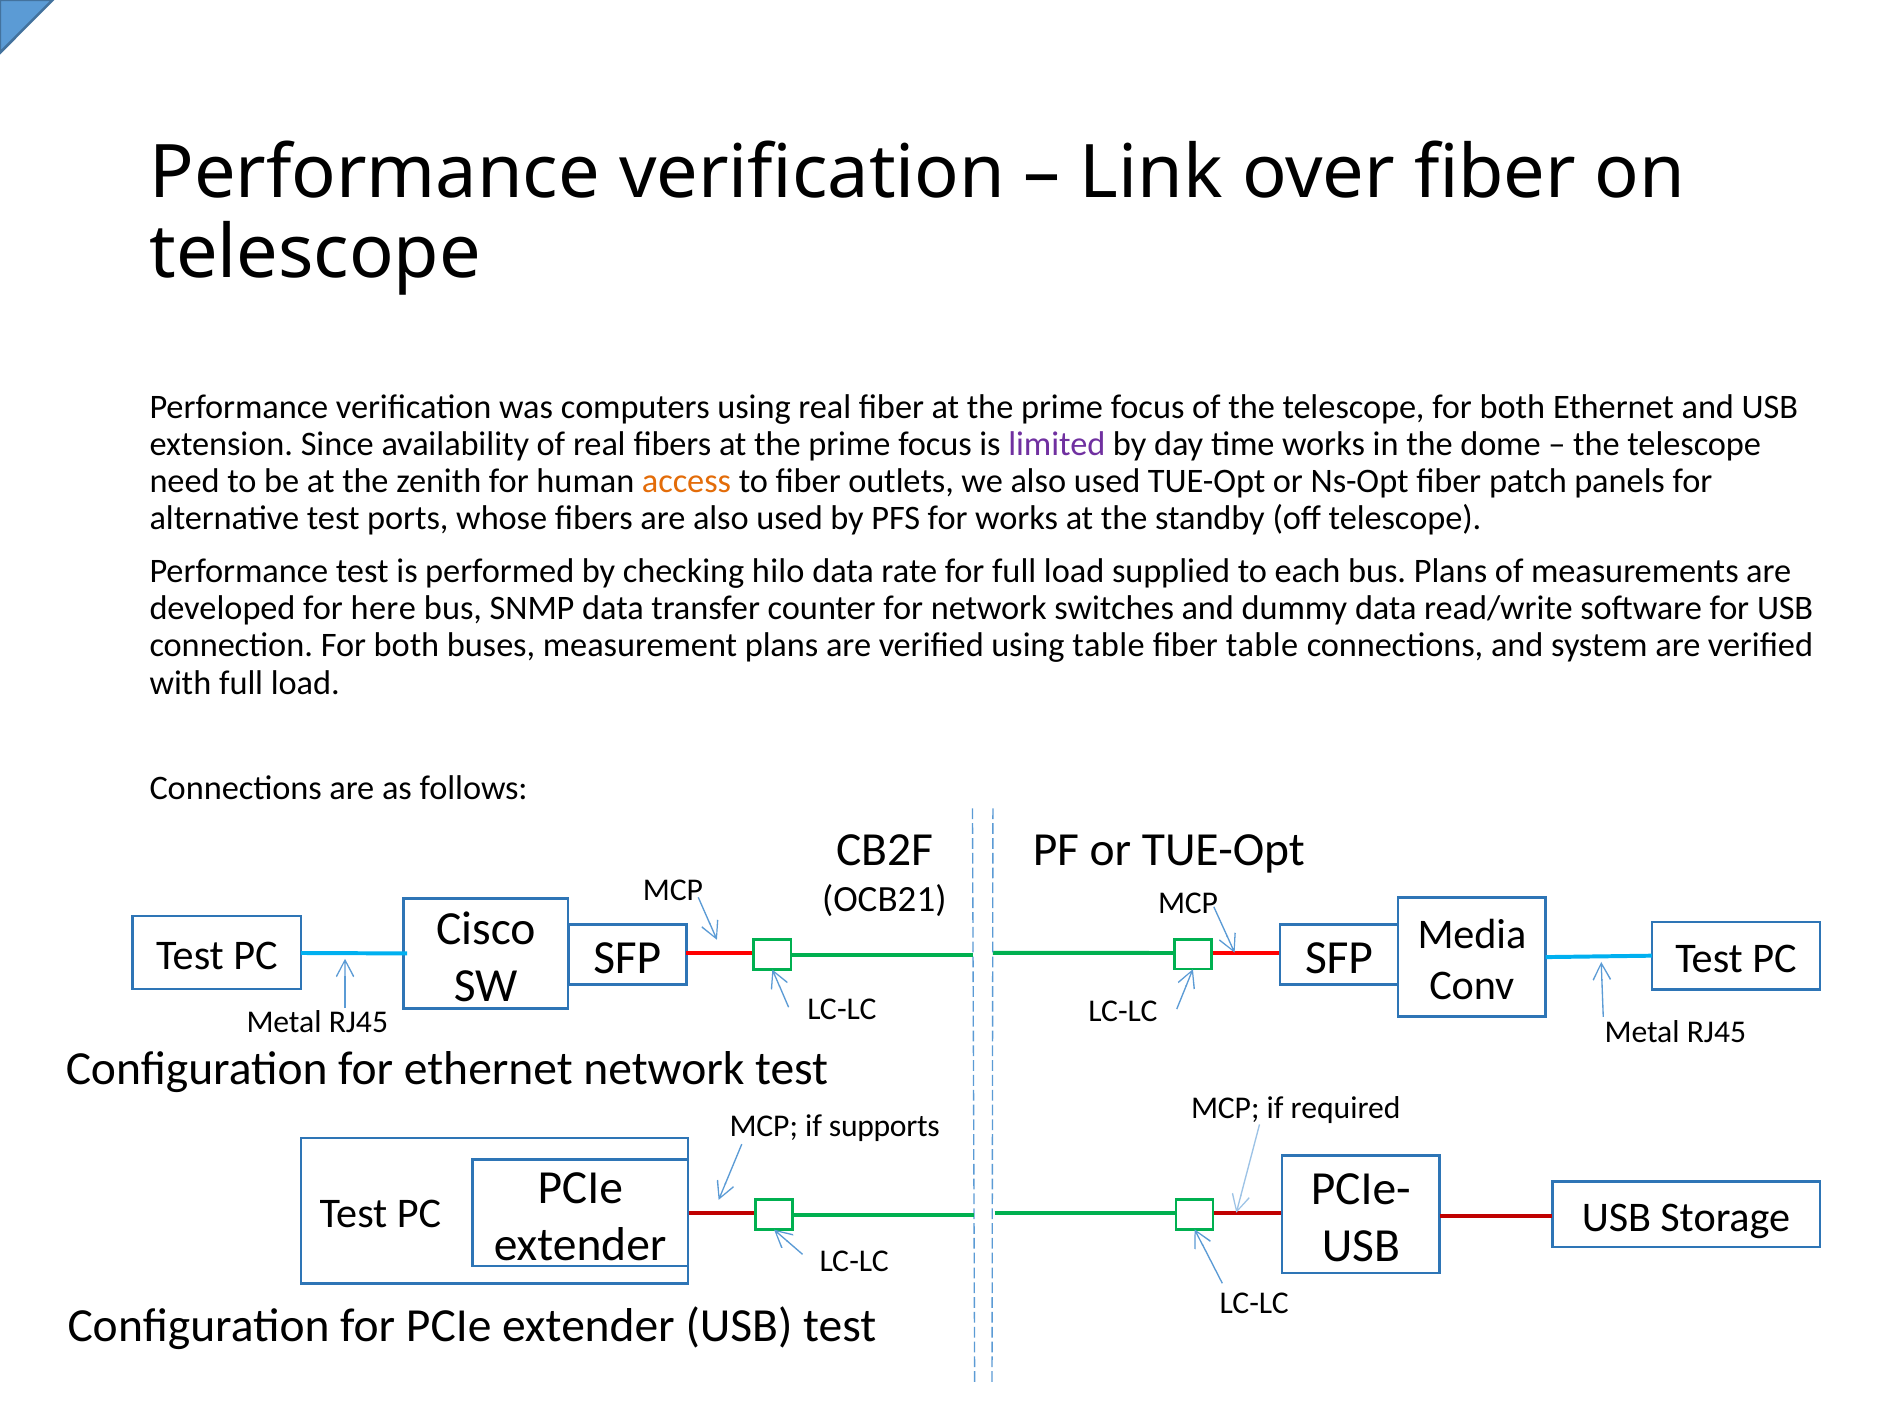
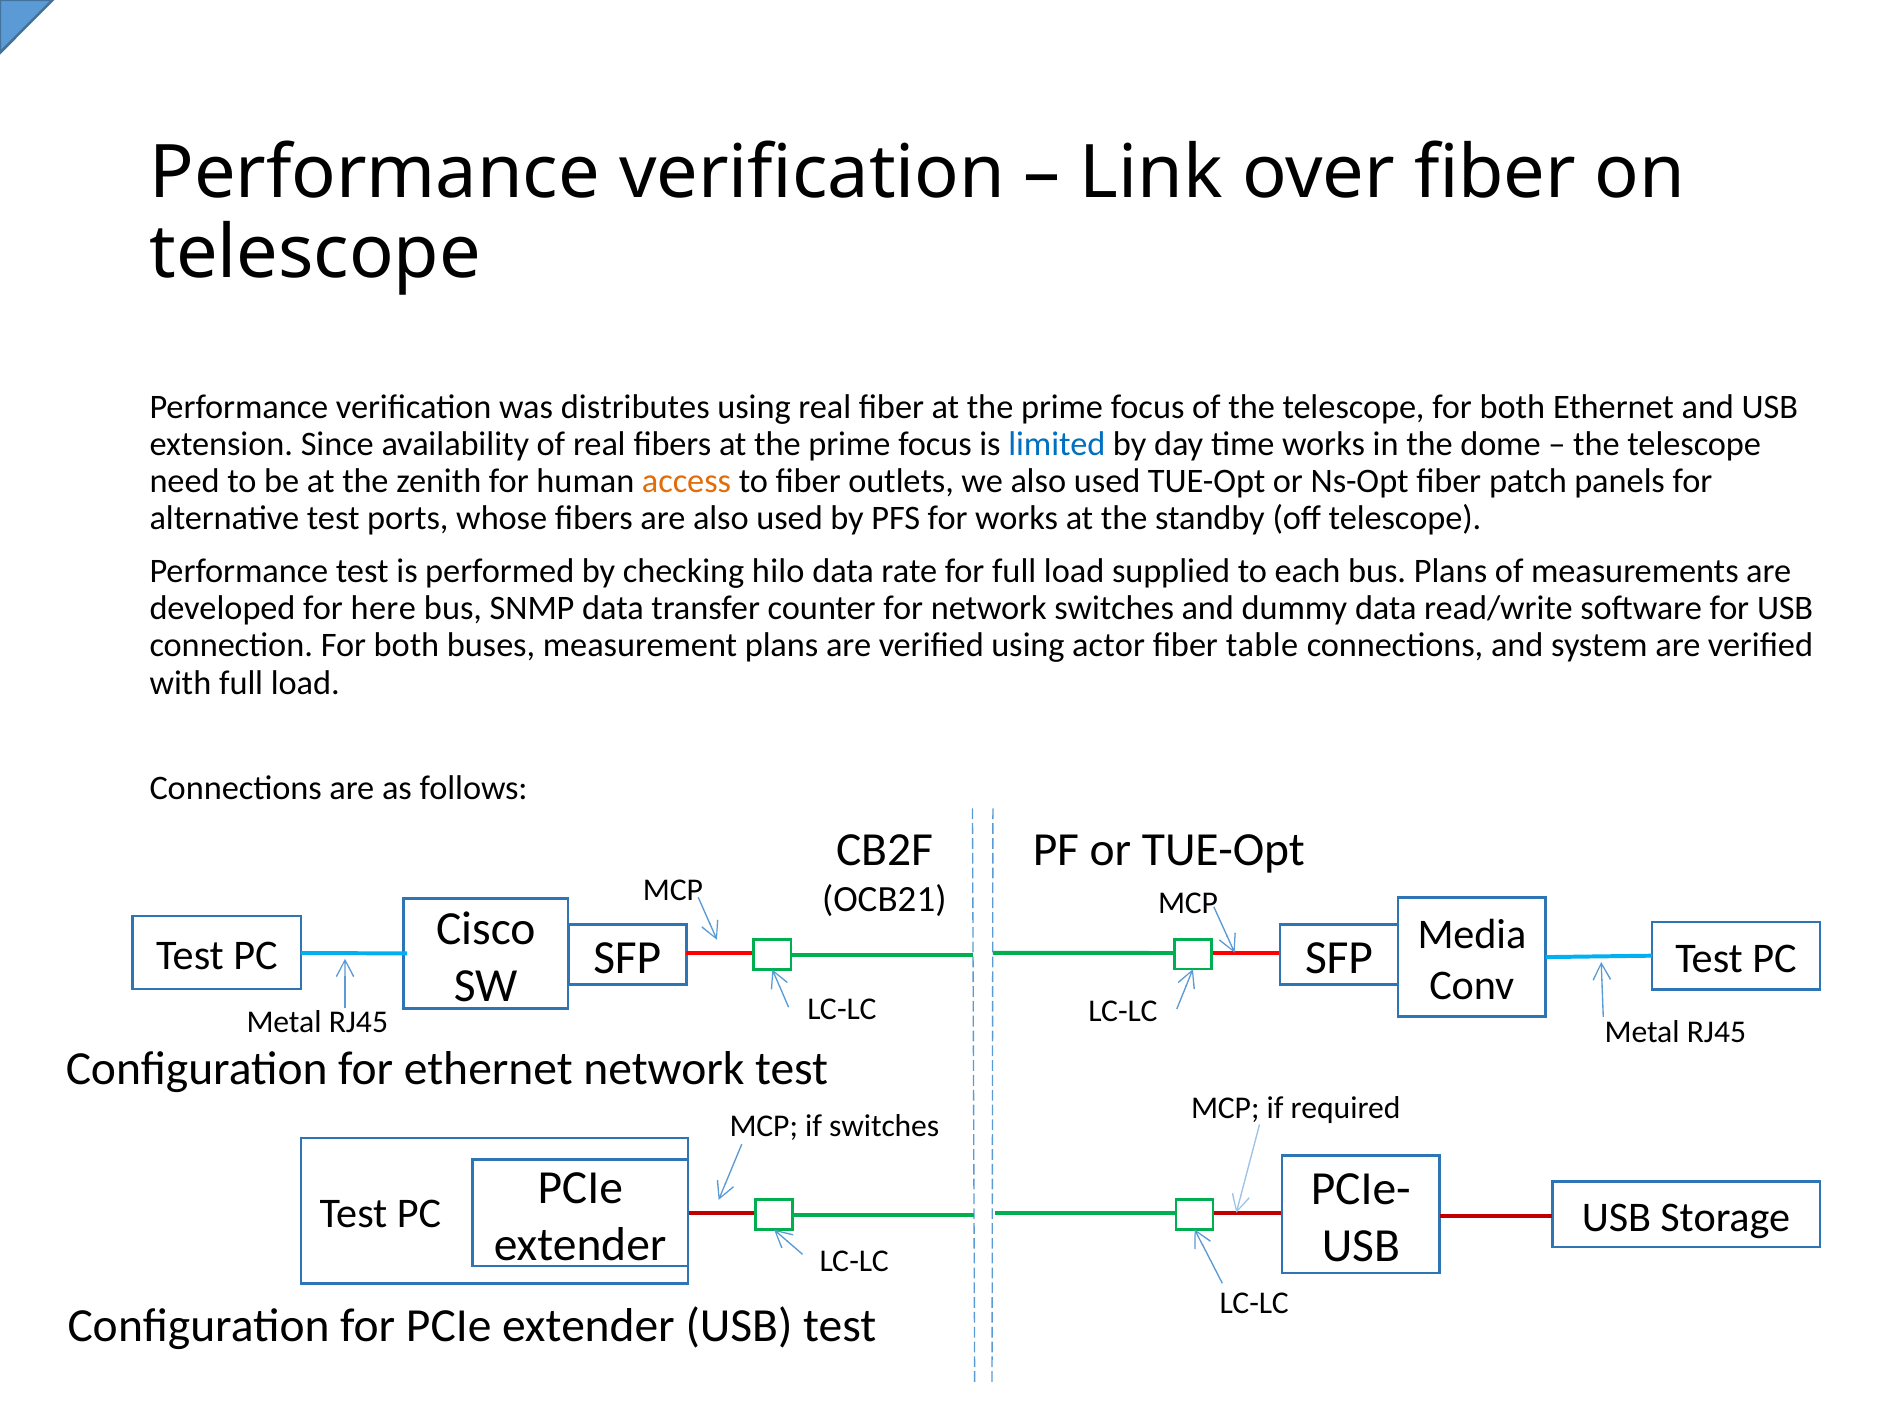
computers: computers -> distributes
limited colour: purple -> blue
using table: table -> actor
if supports: supports -> switches
